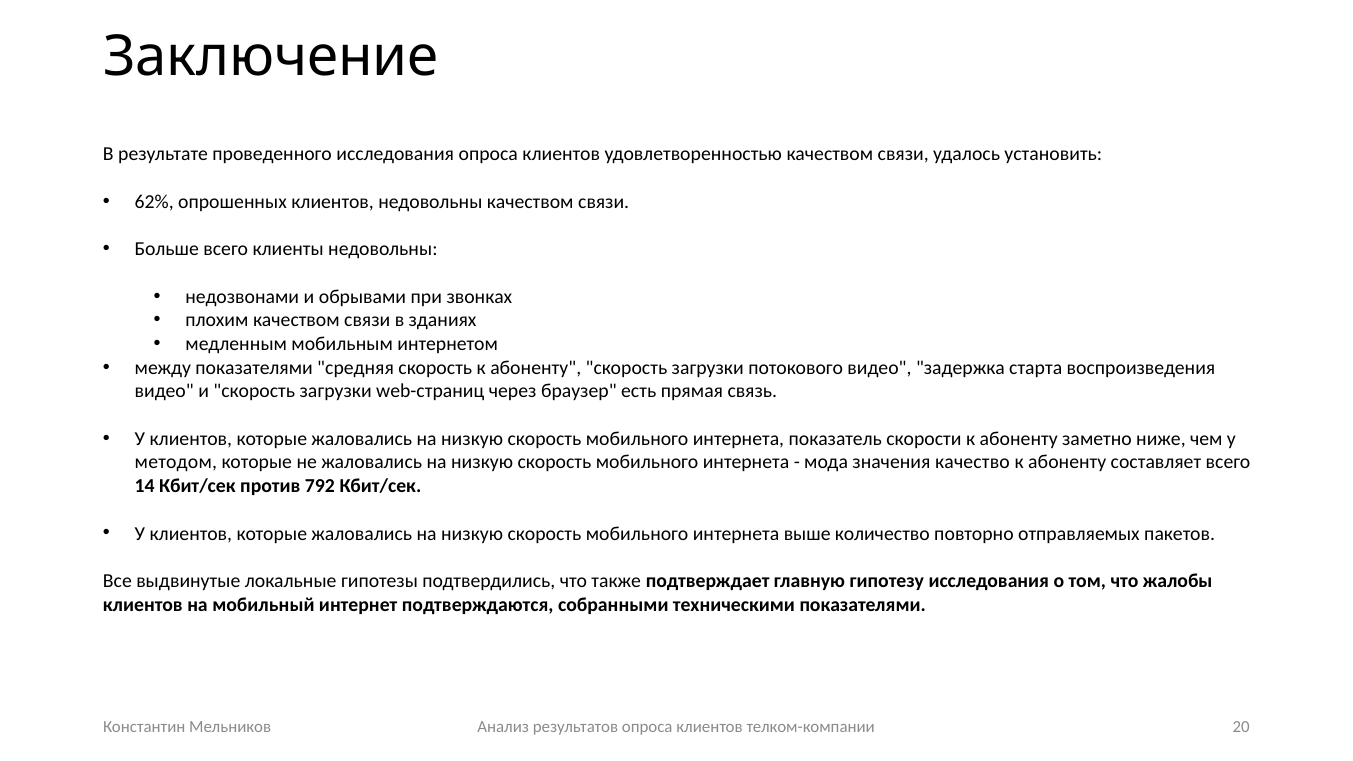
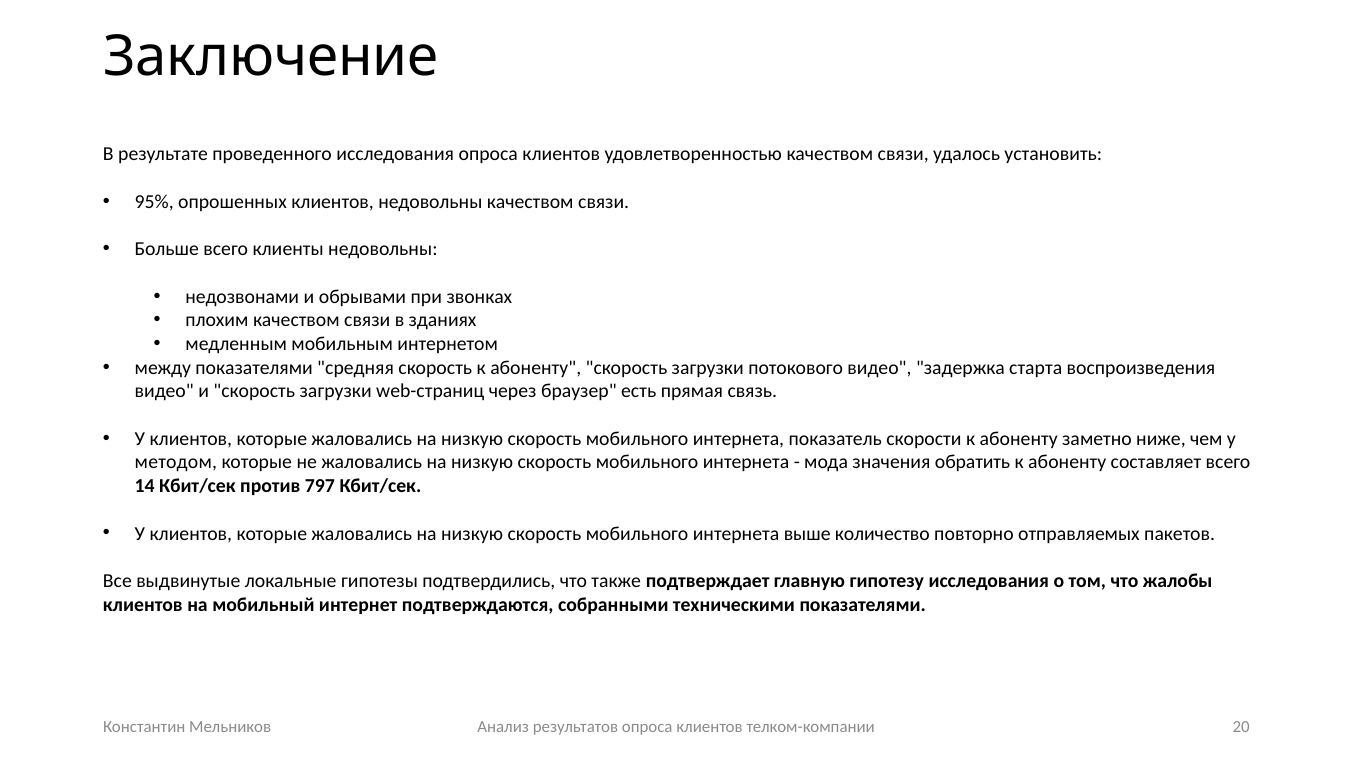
62%: 62% -> 95%
качество: качество -> обратить
792: 792 -> 797
